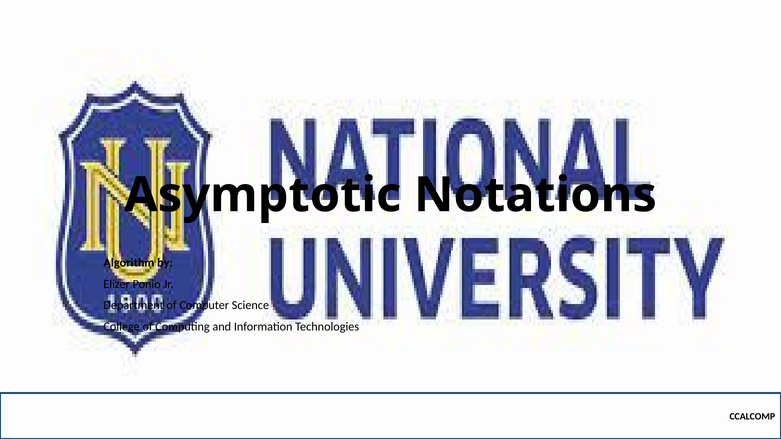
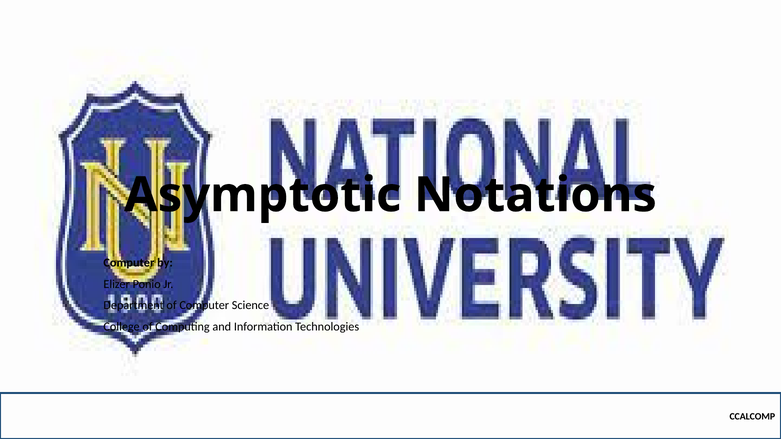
Algorithm at (129, 263): Algorithm -> Computer
